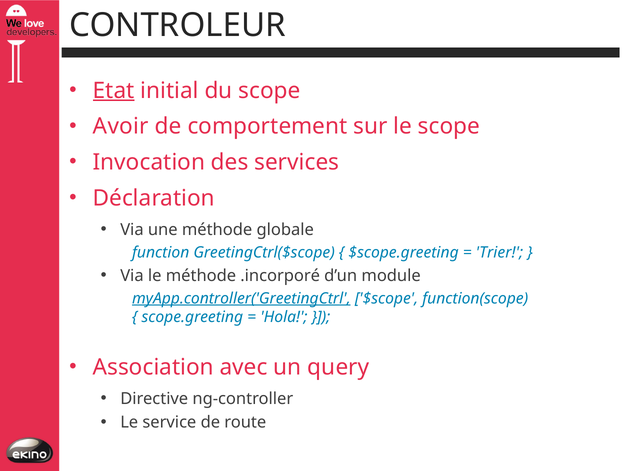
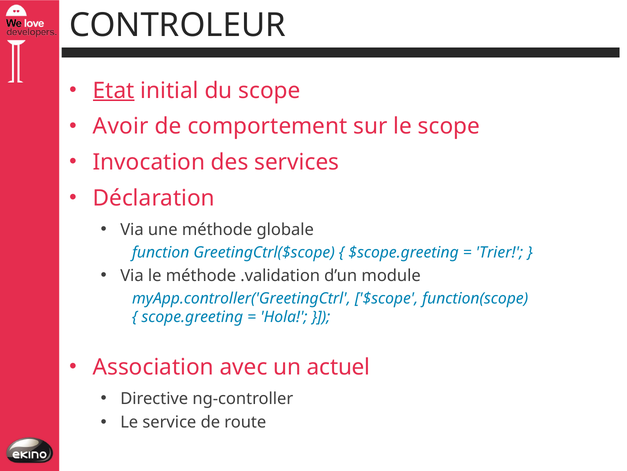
.incorporé: .incorporé -> .validation
myApp.controller('GreetingCtrl underline: present -> none
query: query -> actuel
